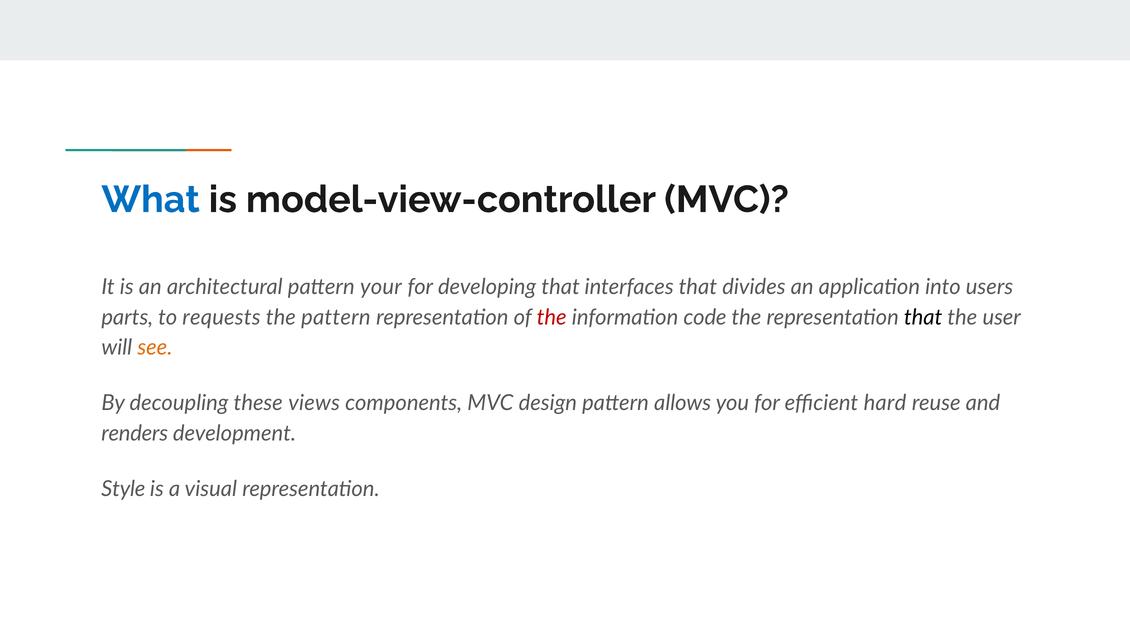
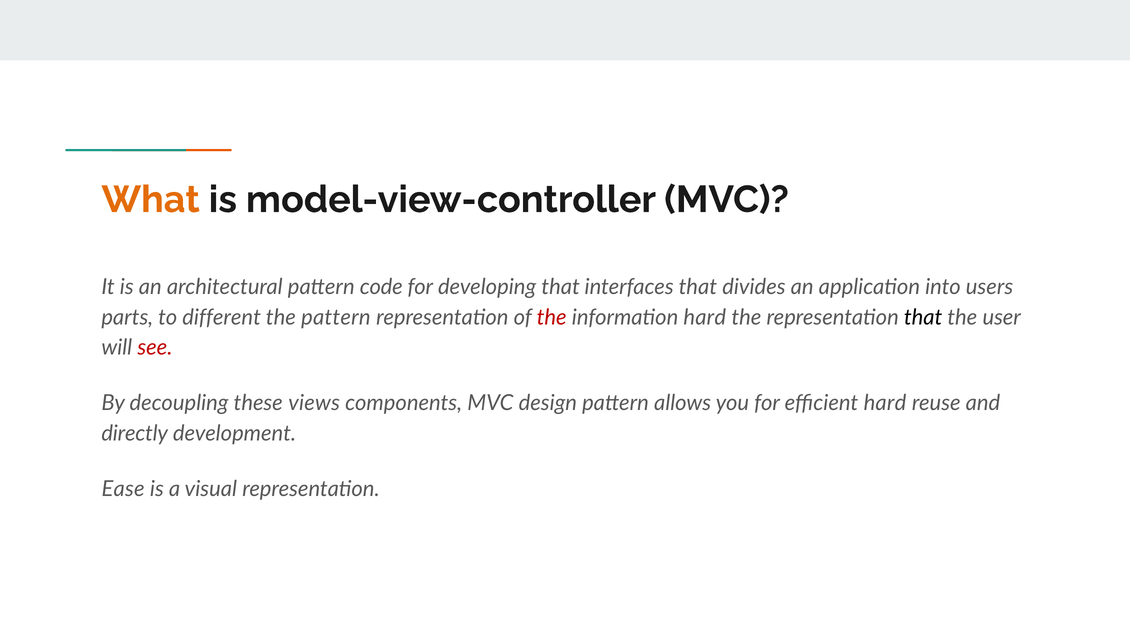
What colour: blue -> orange
your: your -> code
requests: requests -> different
information code: code -> hard
see colour: orange -> red
renders: renders -> directly
Style: Style -> Ease
